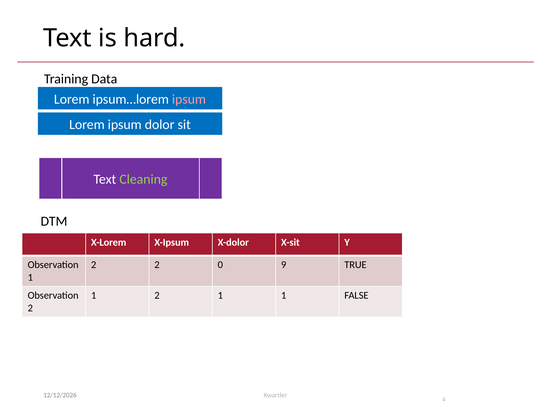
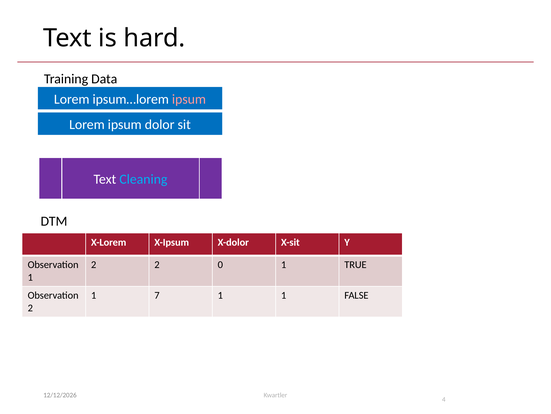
Cleaning colour: light green -> light blue
0 9: 9 -> 1
2 at (157, 295): 2 -> 7
